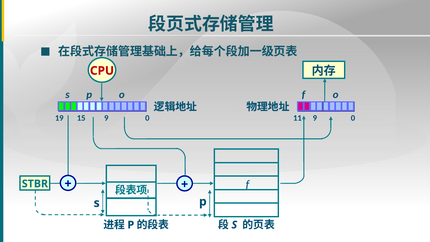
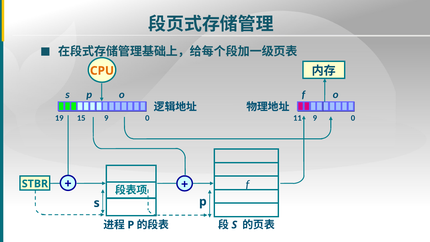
CPU colour: red -> orange
